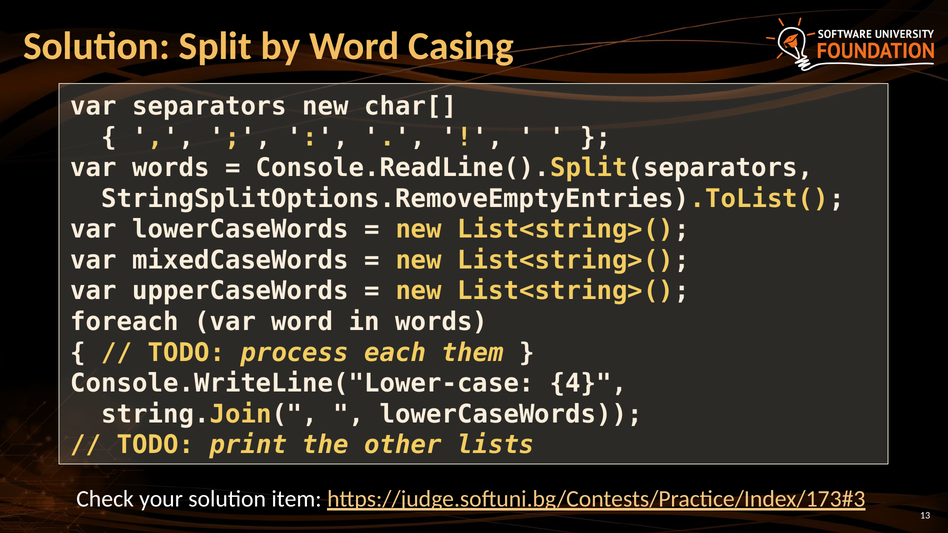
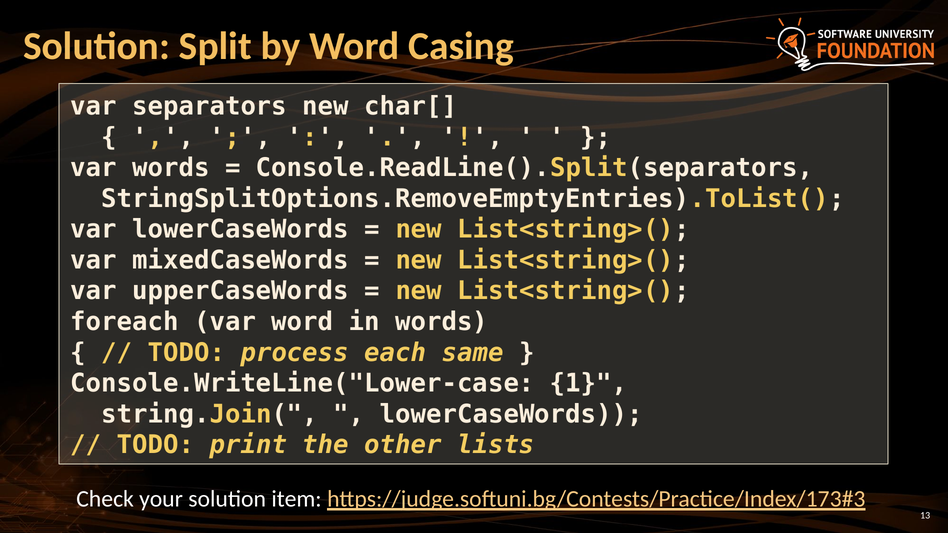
them: them -> same
4: 4 -> 1
